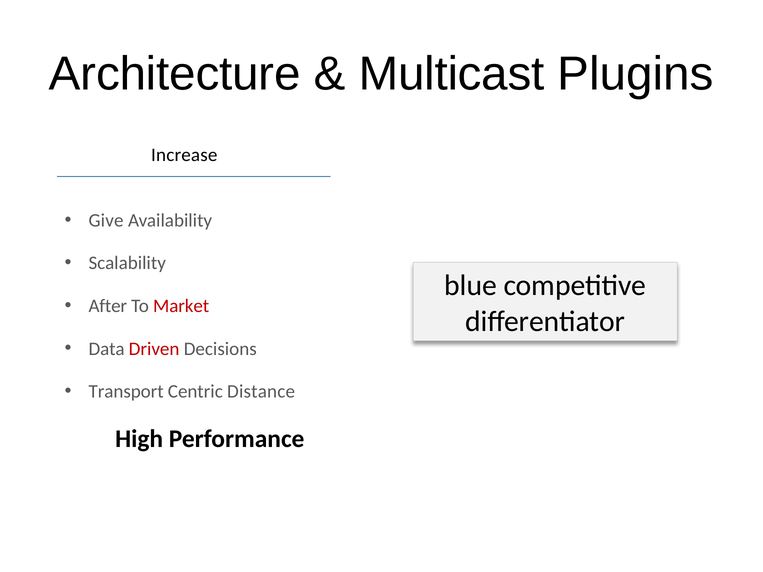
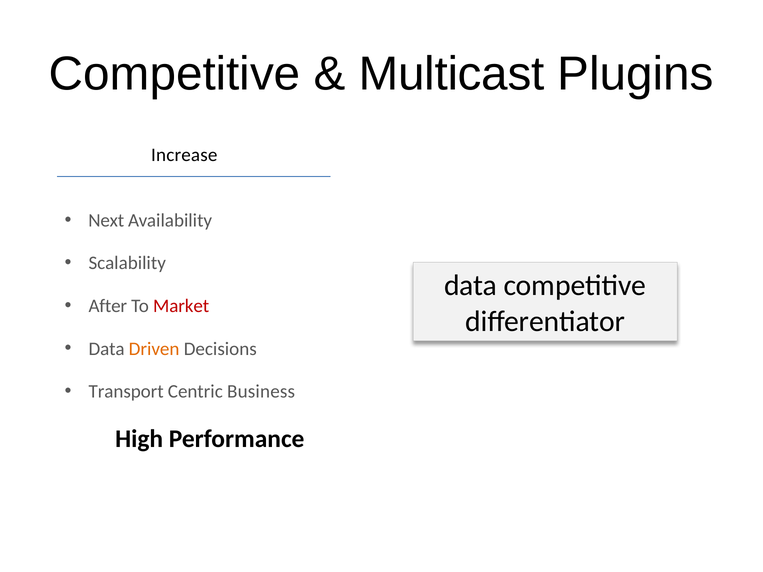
Architecture at (175, 74): Architecture -> Competitive
Give: Give -> Next
blue at (471, 286): blue -> data
Driven colour: red -> orange
Distance: Distance -> Business
